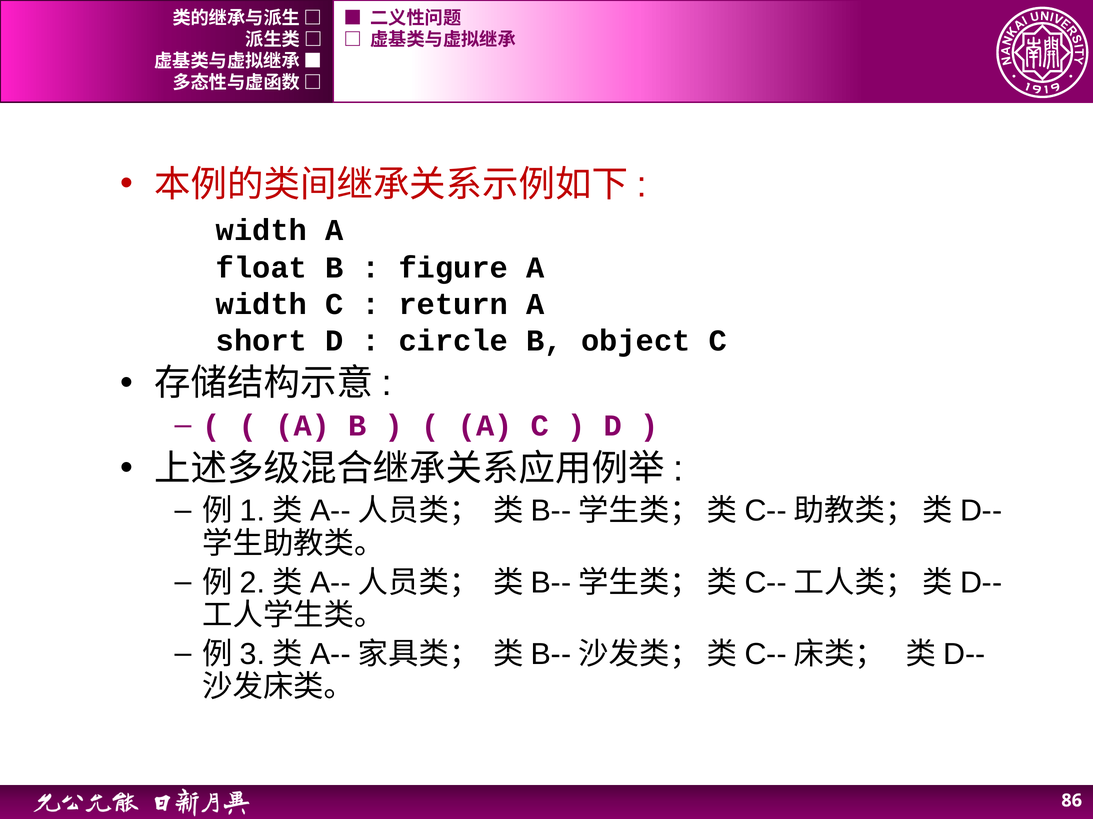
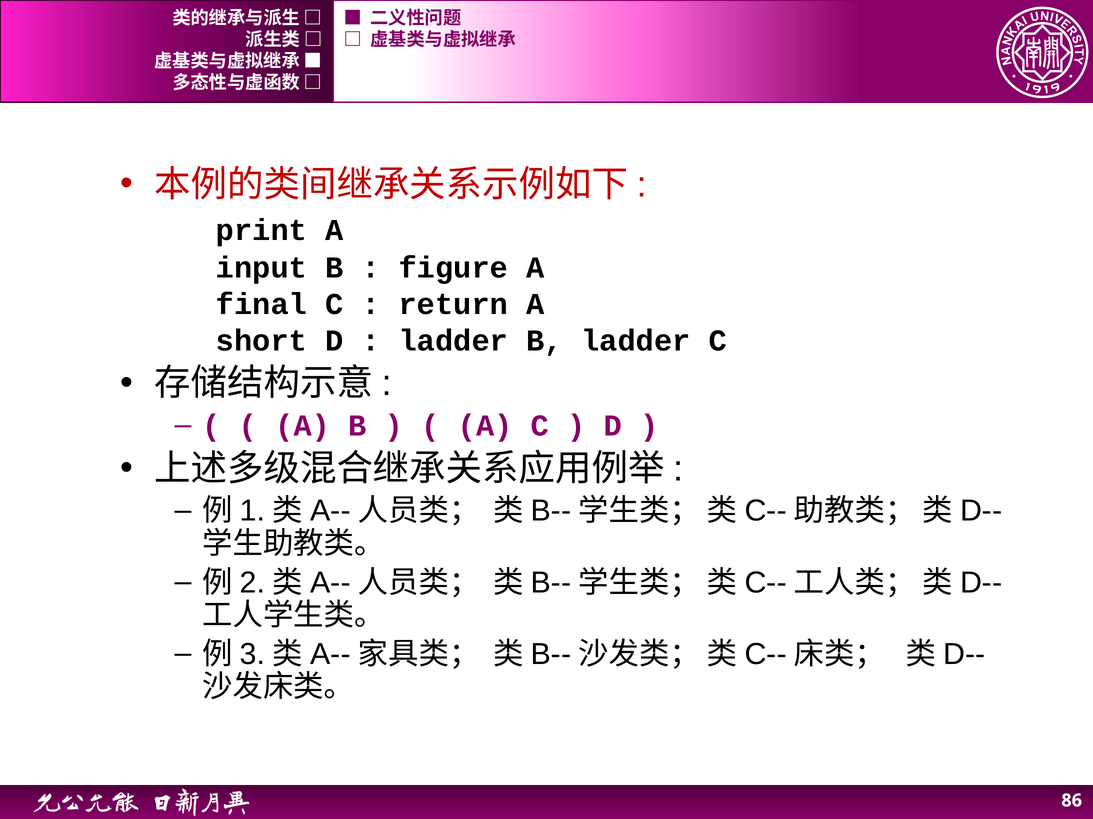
width at (261, 230): width -> print
float: float -> input
width at (261, 305): width -> final
circle at (453, 341): circle -> ladder
B object: object -> ladder
